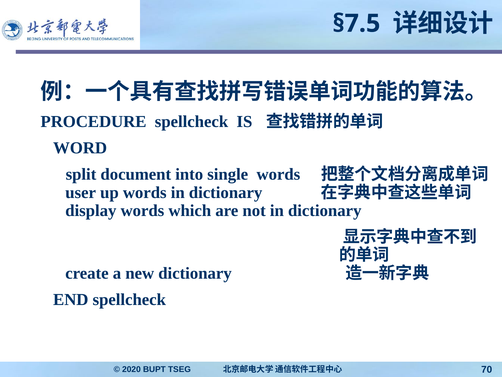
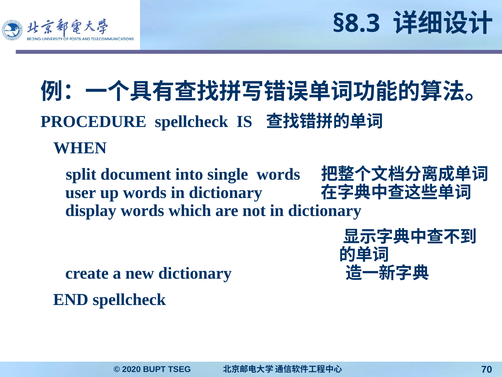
§7.5: §7.5 -> §8.3
WORD: WORD -> WHEN
